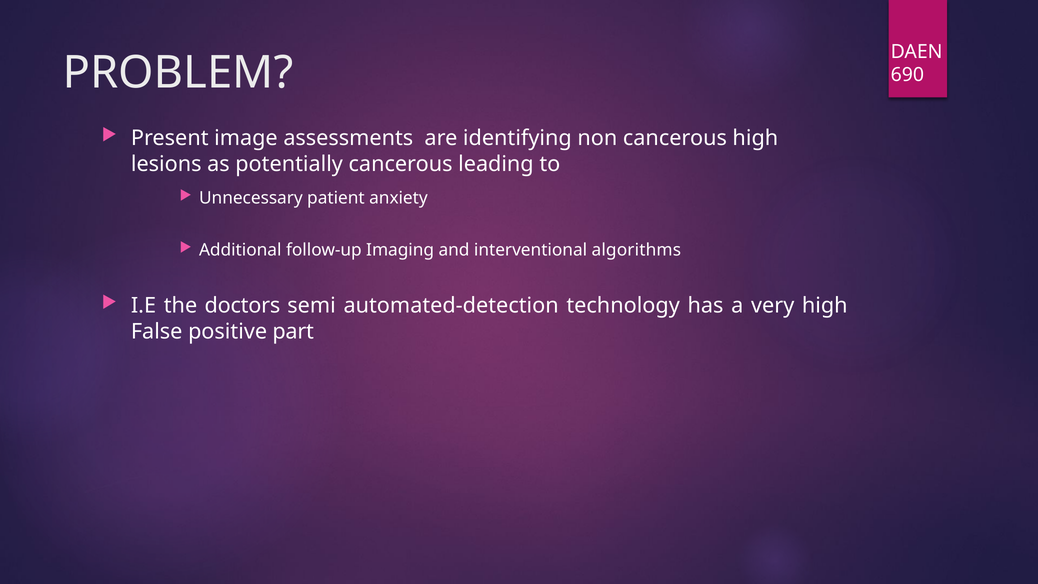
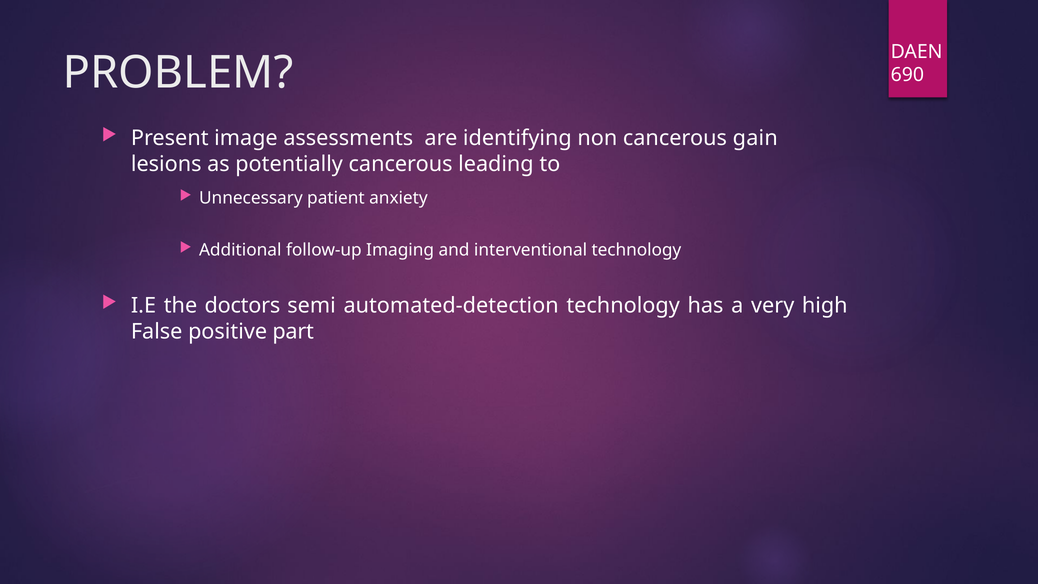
cancerous high: high -> gain
interventional algorithms: algorithms -> technology
